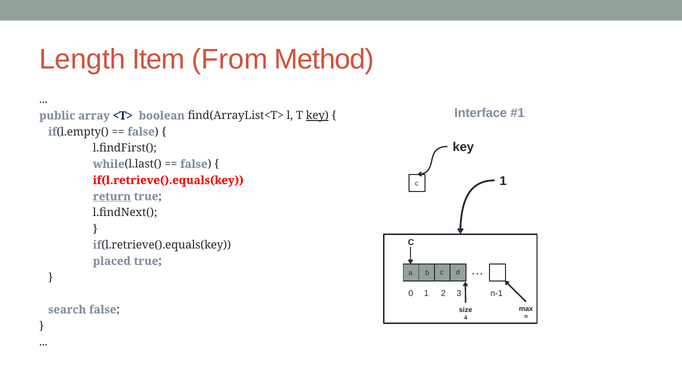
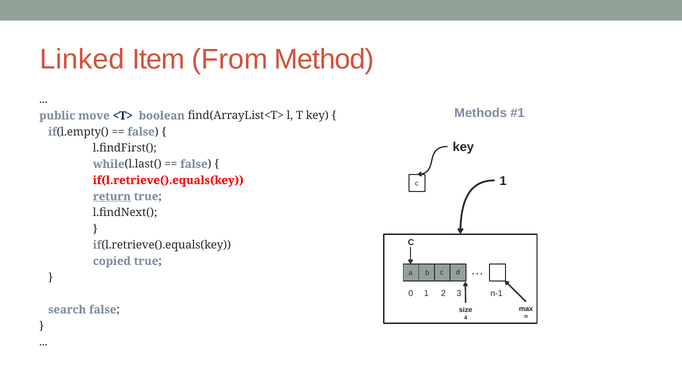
Length: Length -> Linked
Interface: Interface -> Methods
array: array -> move
key at (317, 116) underline: present -> none
placed: placed -> copied
